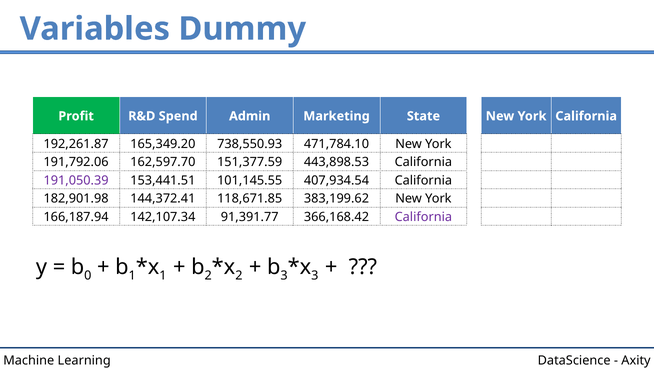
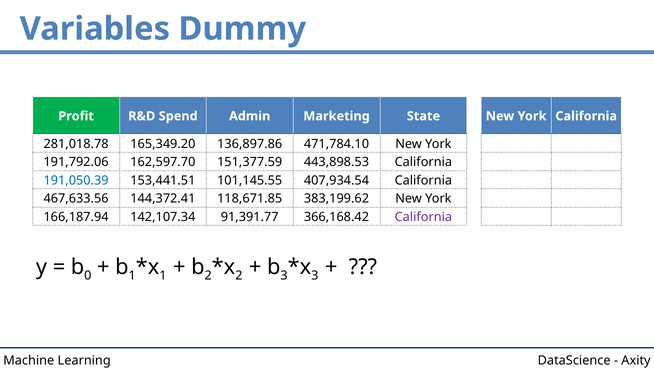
192,261.87: 192,261.87 -> 281,018.78
738,550.93: 738,550.93 -> 136,897.86
191,050.39 colour: purple -> blue
182,901.98: 182,901.98 -> 467,633.56
